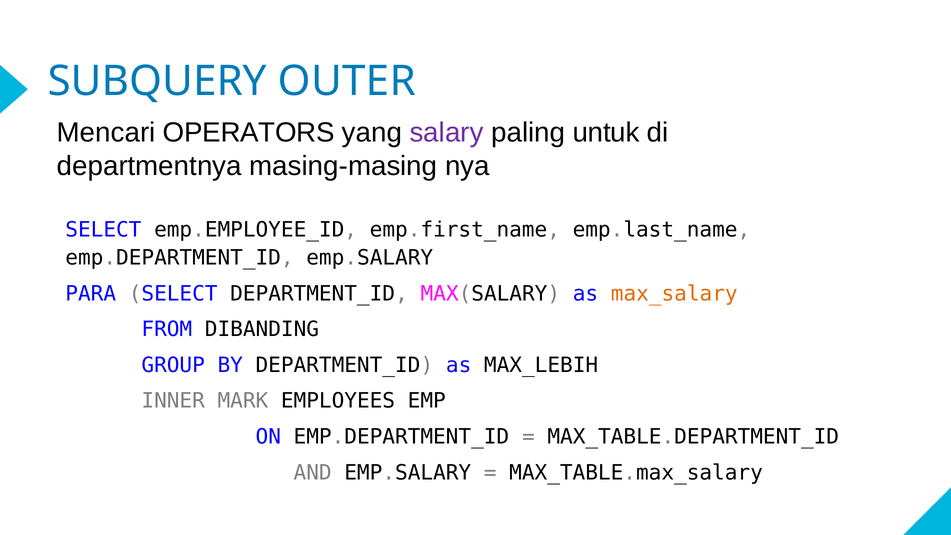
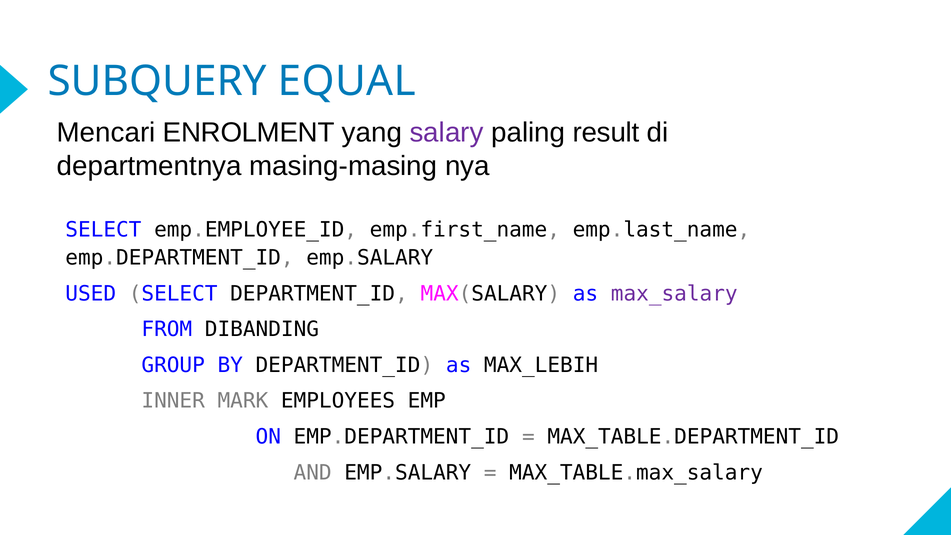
OUTER: OUTER -> EQUAL
OPERATORS: OPERATORS -> ENROLMENT
untuk: untuk -> result
PARA: PARA -> USED
max_salary colour: orange -> purple
